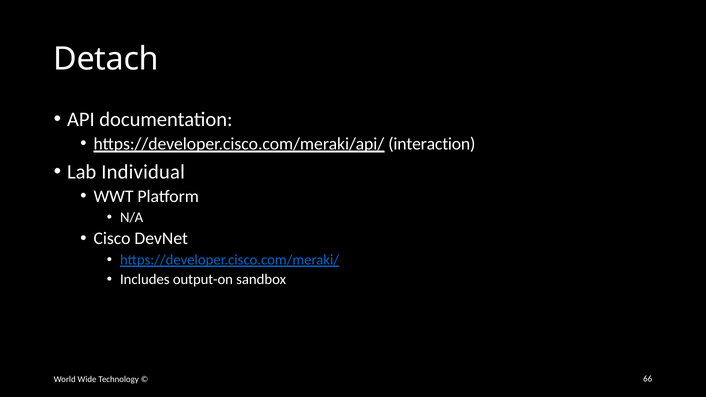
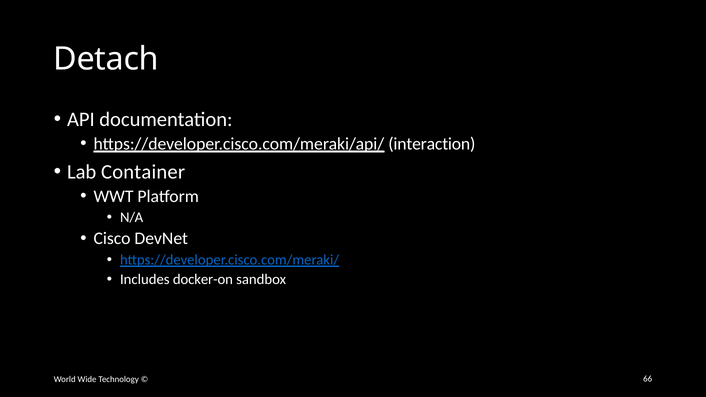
Individual: Individual -> Container
output-on: output-on -> docker-on
